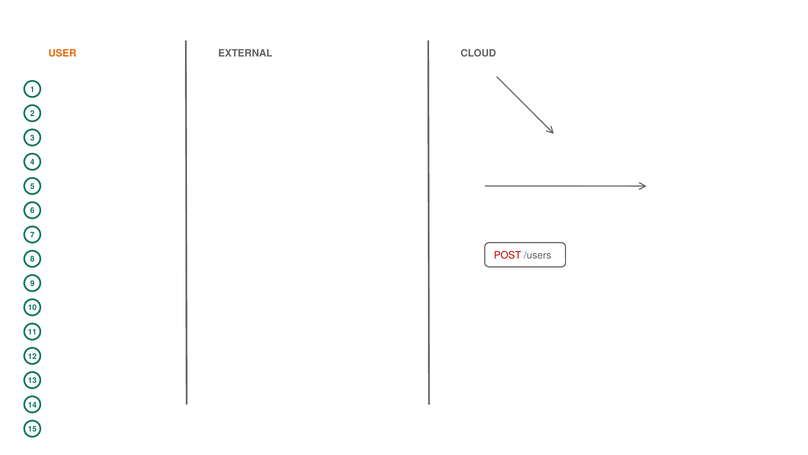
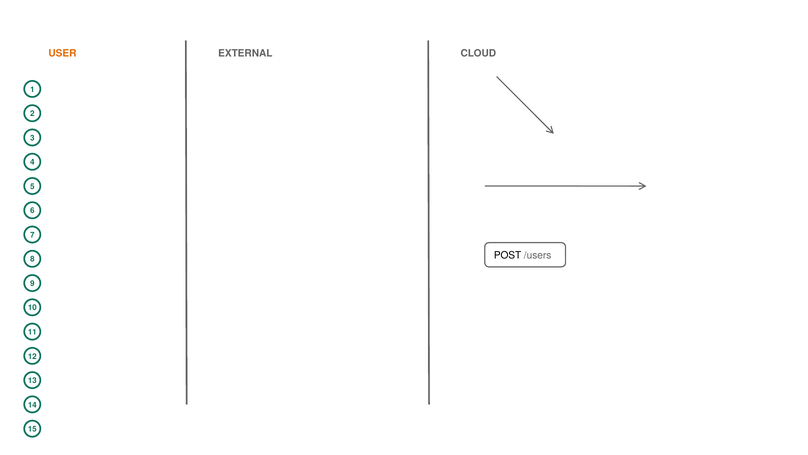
POST colour: red -> black
